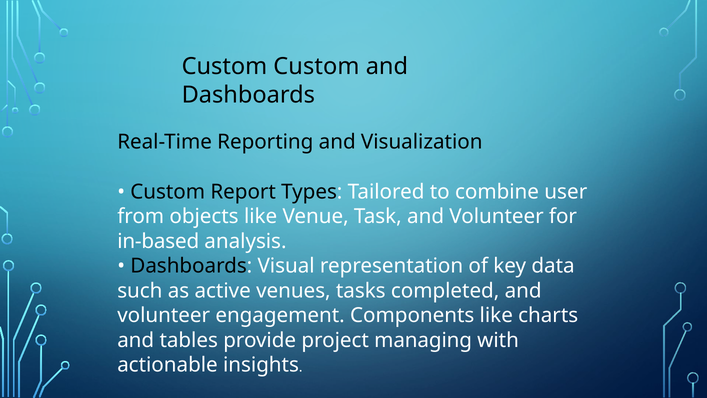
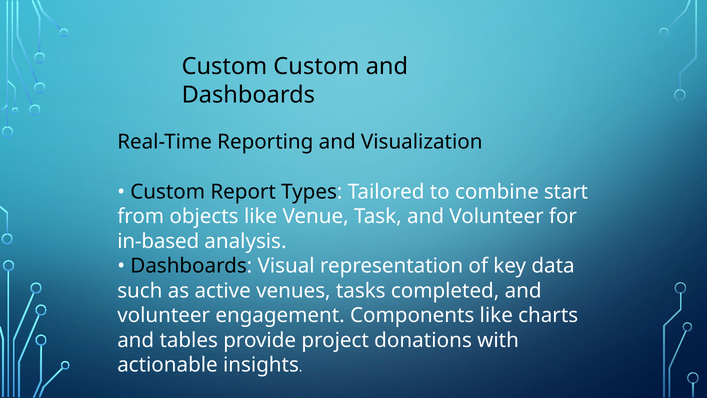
user: user -> start
managing: managing -> donations
